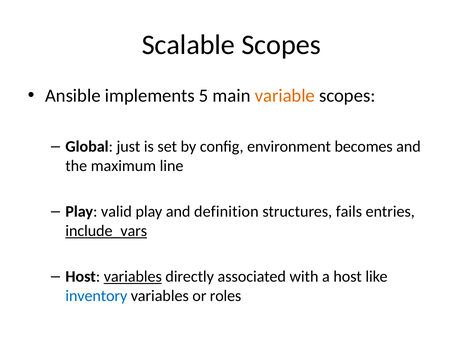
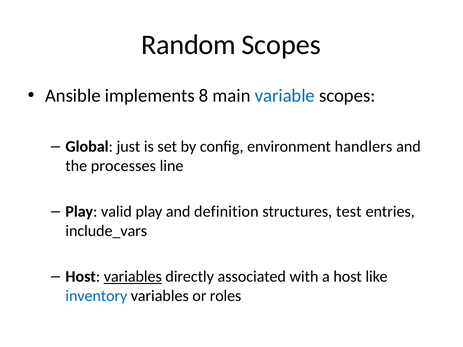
Scalable: Scalable -> Random
5: 5 -> 8
variable colour: orange -> blue
becomes: becomes -> handlers
maximum: maximum -> processes
fails: fails -> test
include_vars underline: present -> none
